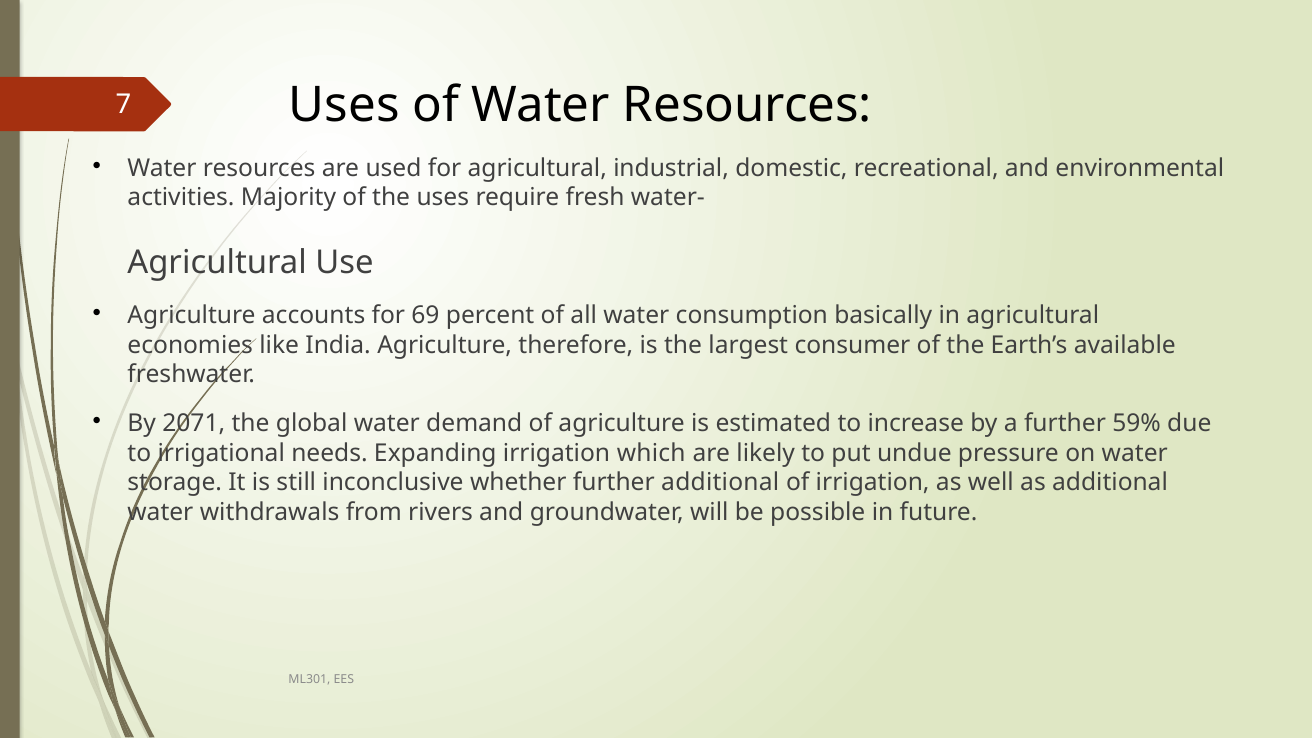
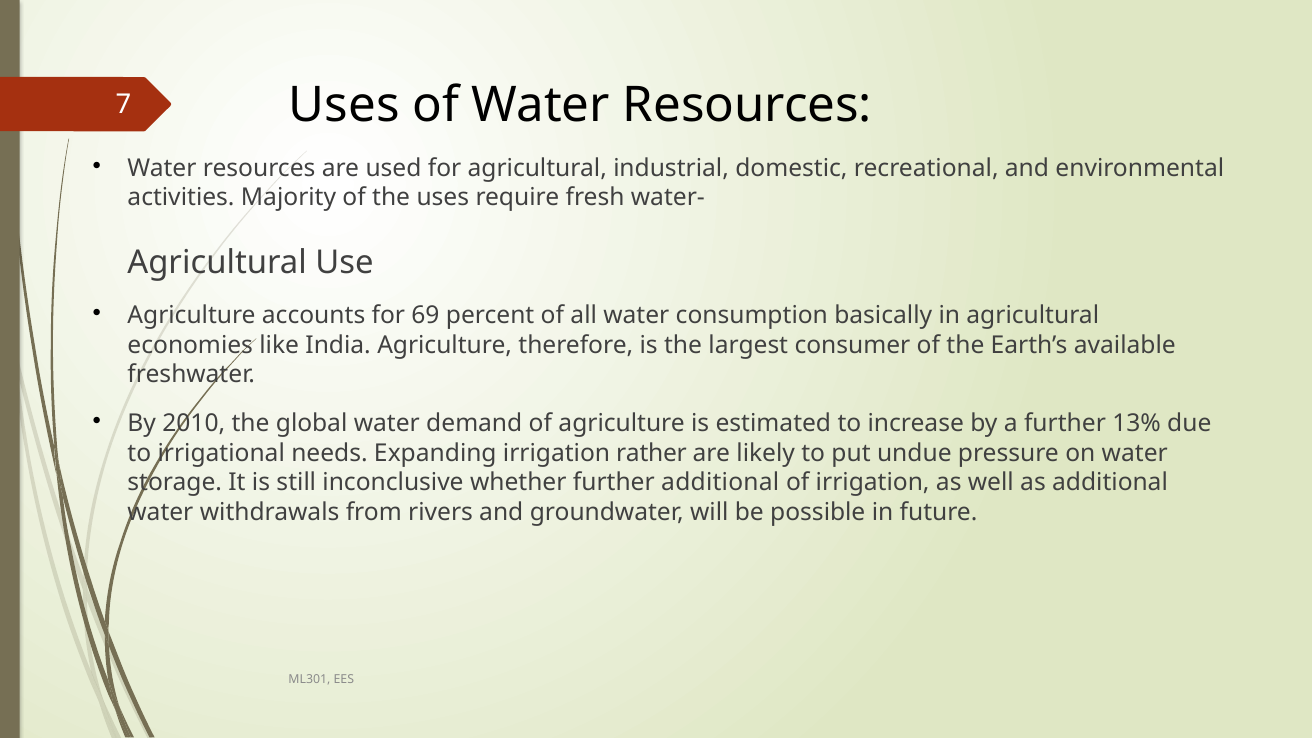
2071: 2071 -> 2010
59%: 59% -> 13%
which: which -> rather
